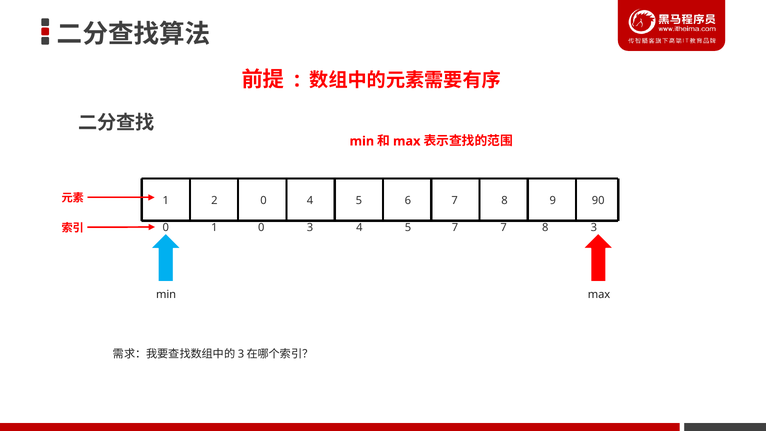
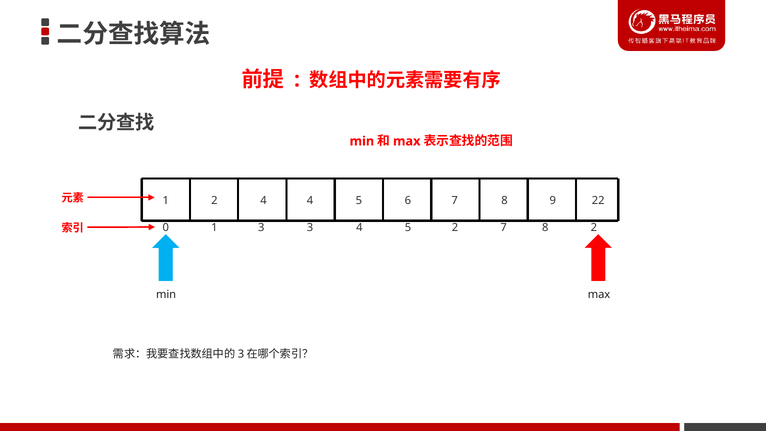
2 0: 0 -> 4
90: 90 -> 22
1 0: 0 -> 3
5 7: 7 -> 2
8 3: 3 -> 2
